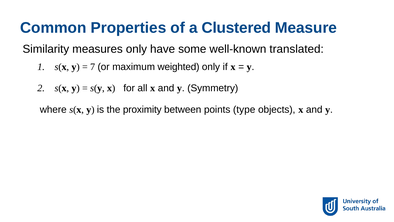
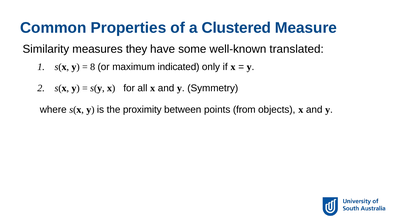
measures only: only -> they
7: 7 -> 8
weighted: weighted -> indicated
type: type -> from
